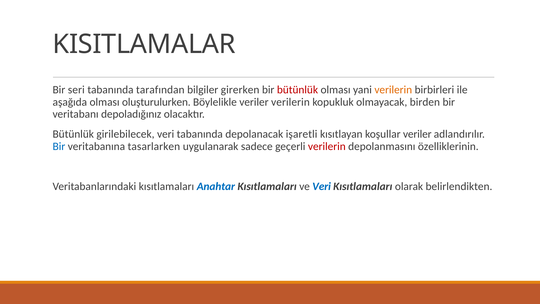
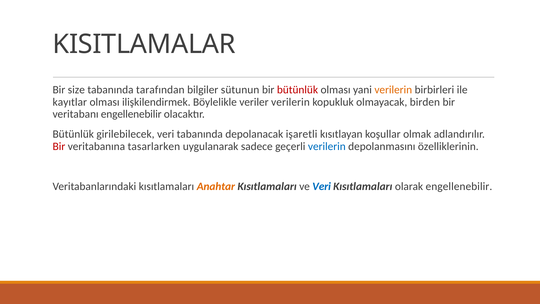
seri: seri -> size
girerken: girerken -> sütunun
aşağıda: aşağıda -> kayıtlar
oluşturulurken: oluşturulurken -> ilişkilendirmek
veritabanı depoladığınız: depoladığınız -> engellenebilir
koşullar veriler: veriler -> olmak
Bir at (59, 146) colour: blue -> red
verilerin at (327, 146) colour: red -> blue
Anahtar colour: blue -> orange
olarak belirlendikten: belirlendikten -> engellenebilir
